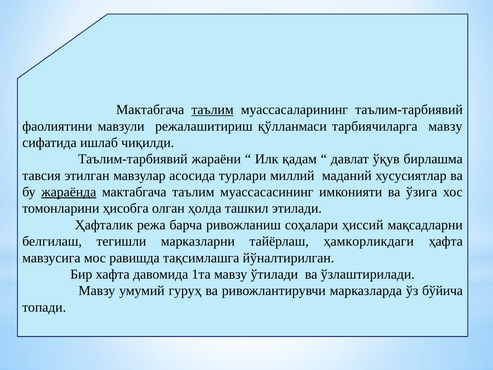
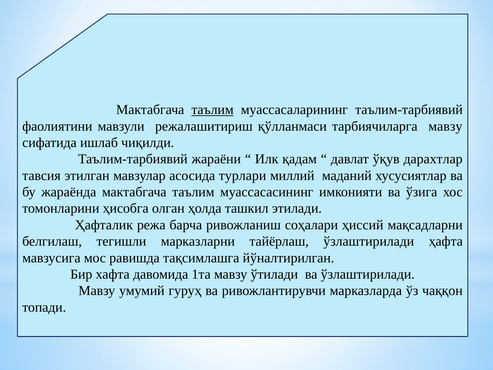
бирлашма: бирлашма -> дарахтлар
жараёнда underline: present -> none
тайёрлаш ҳамкорликдаги: ҳамкорликдаги -> ўзлаштирилади
бўйича: бўйича -> чаққон
